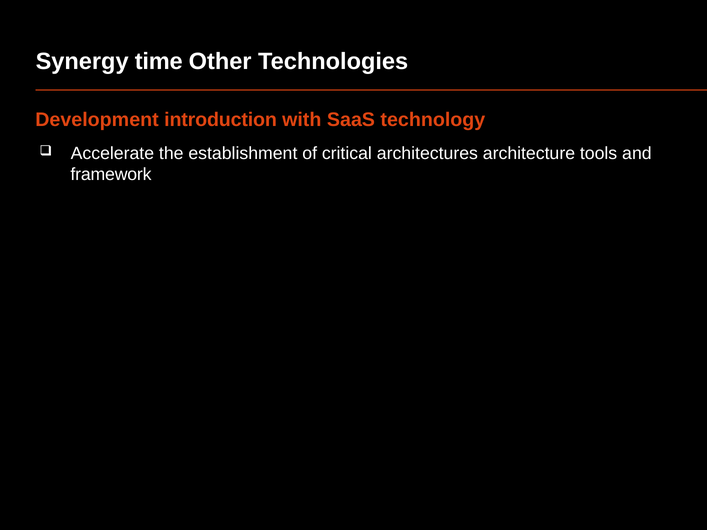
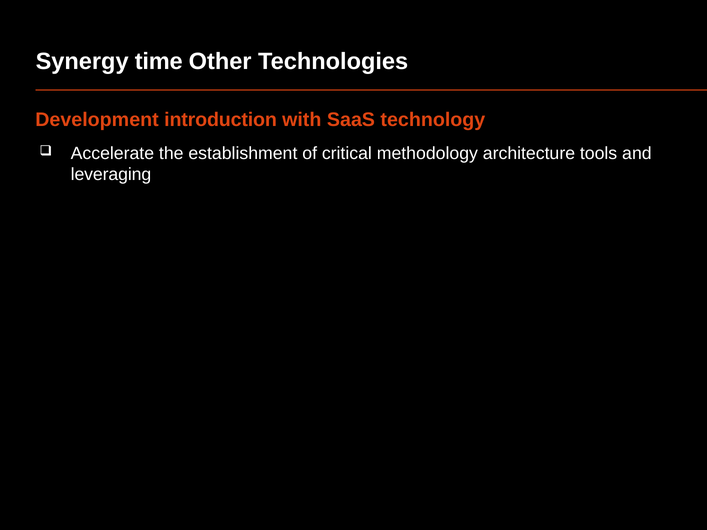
architectures: architectures -> methodology
framework: framework -> leveraging
